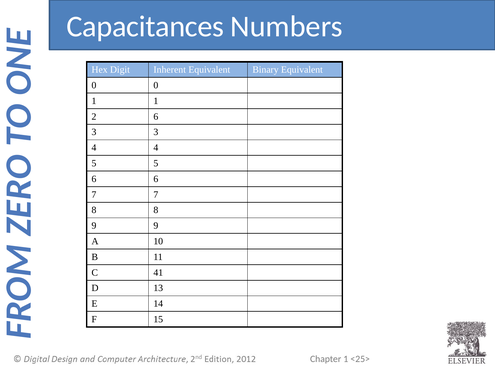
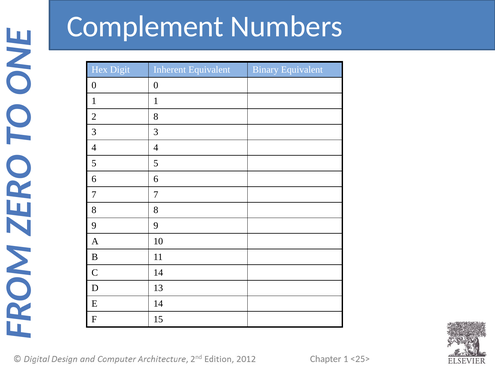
Capacitances: Capacitances -> Complement
2 6: 6 -> 8
C 41: 41 -> 14
